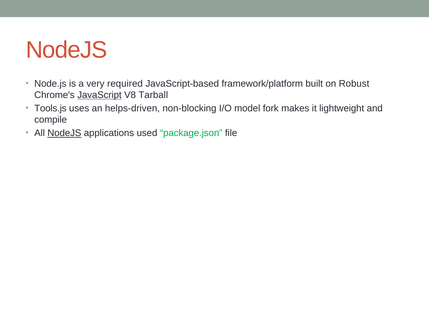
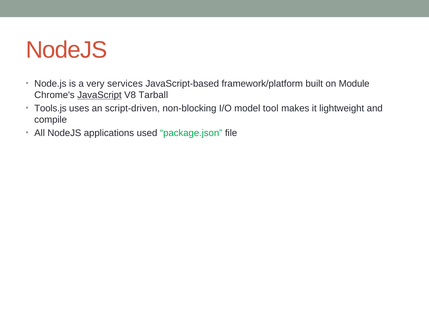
required: required -> services
Robust: Robust -> Module
helps-driven: helps-driven -> script-driven
fork: fork -> tool
NodeJS at (64, 133) underline: present -> none
